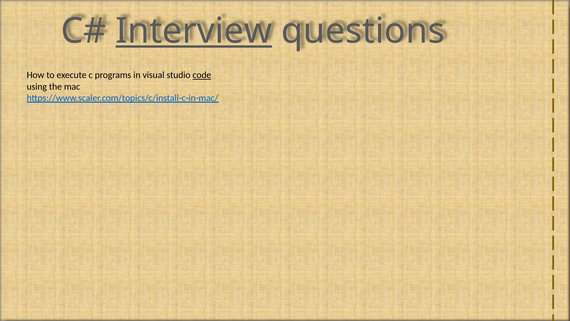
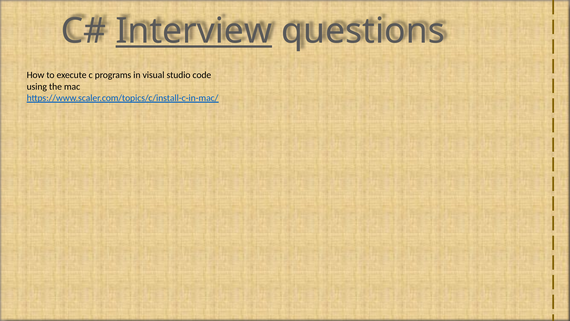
code underline: present -> none
